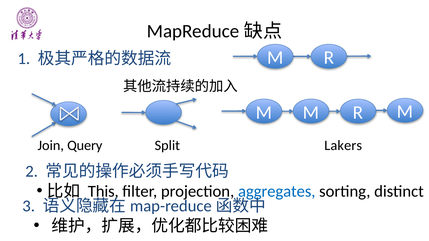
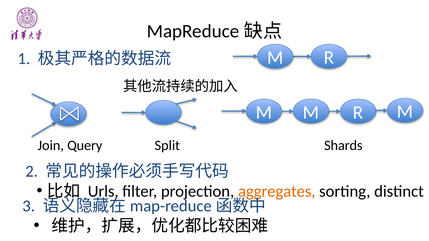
Lakers: Lakers -> Shards
This: This -> Urls
aggregates colour: blue -> orange
